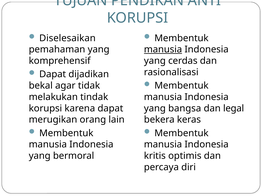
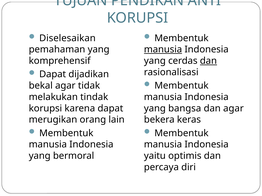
dan at (208, 61) underline: none -> present
dan legal: legal -> agar
kritis: kritis -> yaitu
